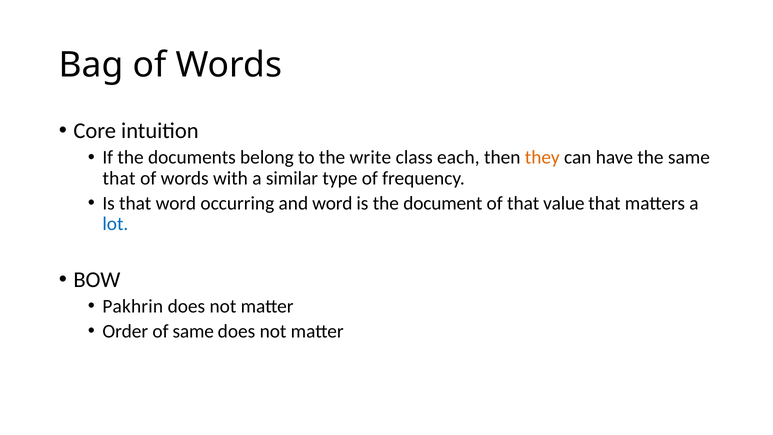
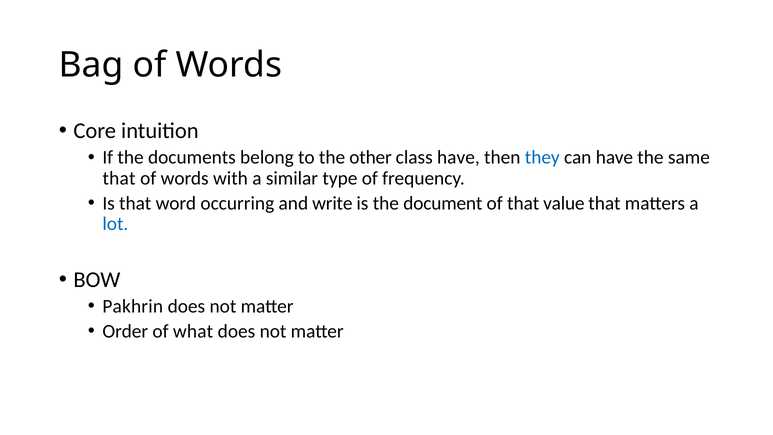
write: write -> other
class each: each -> have
they colour: orange -> blue
and word: word -> write
of same: same -> what
